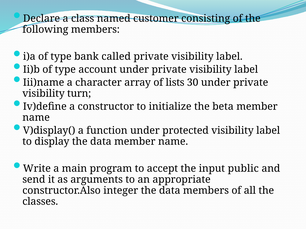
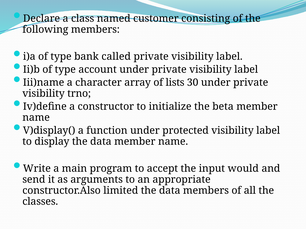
turn: turn -> trno
public: public -> would
integer: integer -> limited
